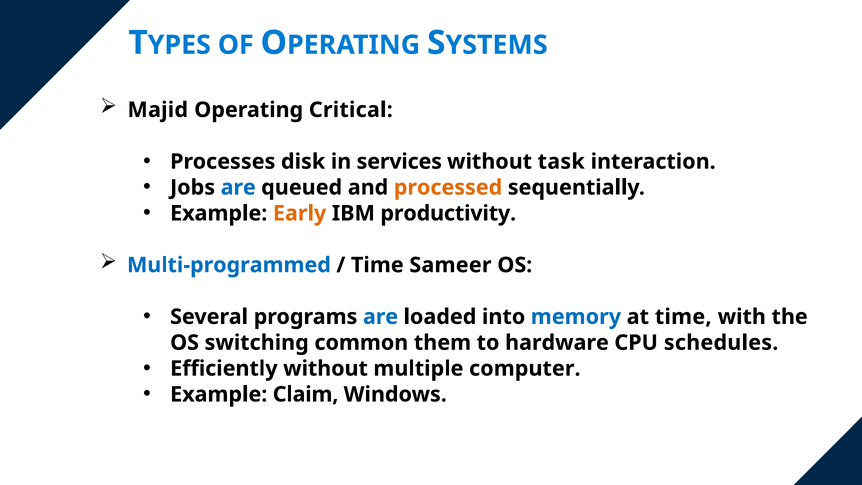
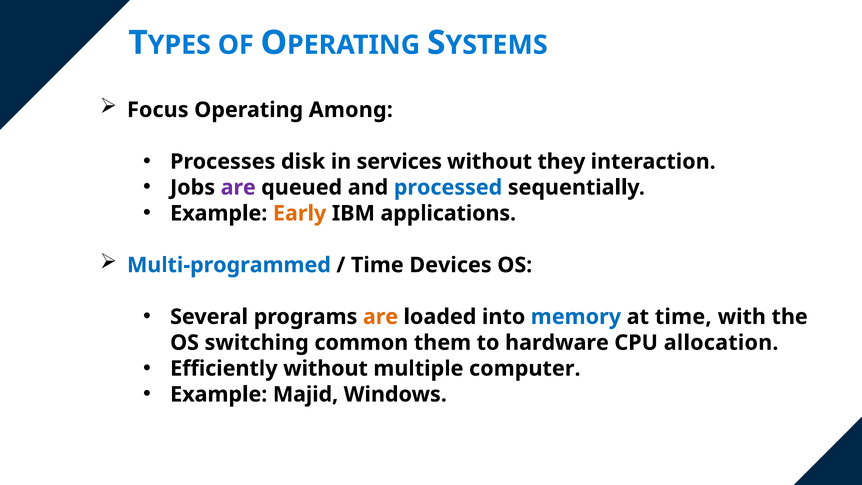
Majid: Majid -> Focus
Critical: Critical -> Among
task: task -> they
are at (238, 187) colour: blue -> purple
processed colour: orange -> blue
productivity: productivity -> applications
Sameer: Sameer -> Devices
are at (381, 317) colour: blue -> orange
schedules: schedules -> allocation
Claim: Claim -> Majid
